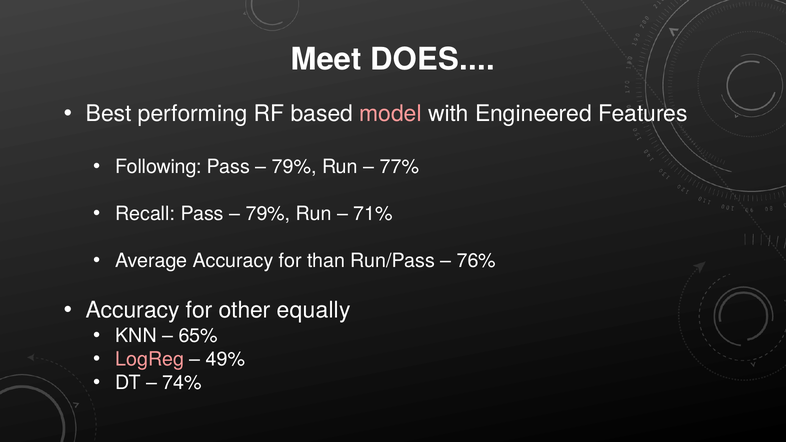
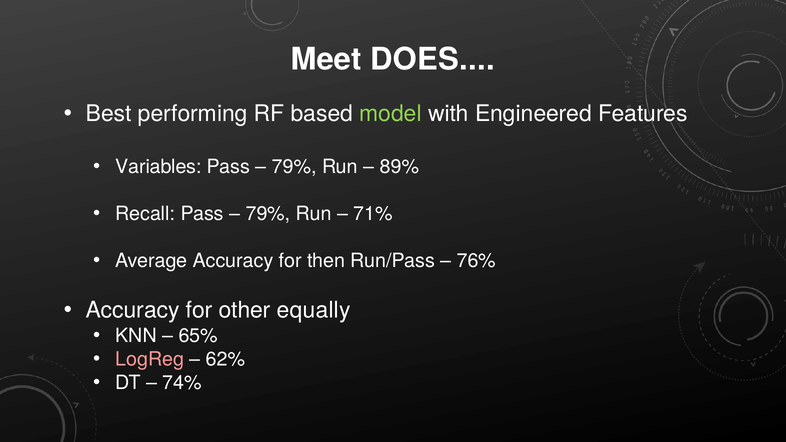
model colour: pink -> light green
Following: Following -> Variables
77%: 77% -> 89%
than: than -> then
49%: 49% -> 62%
